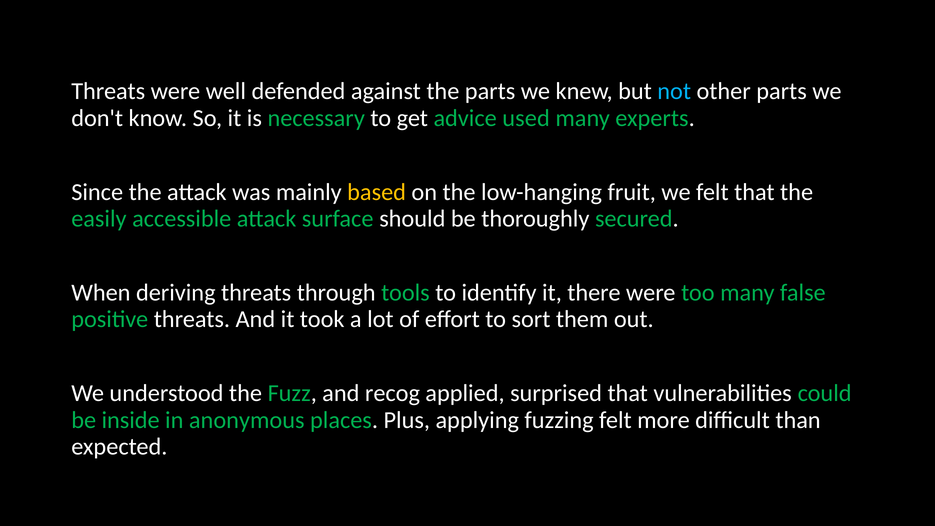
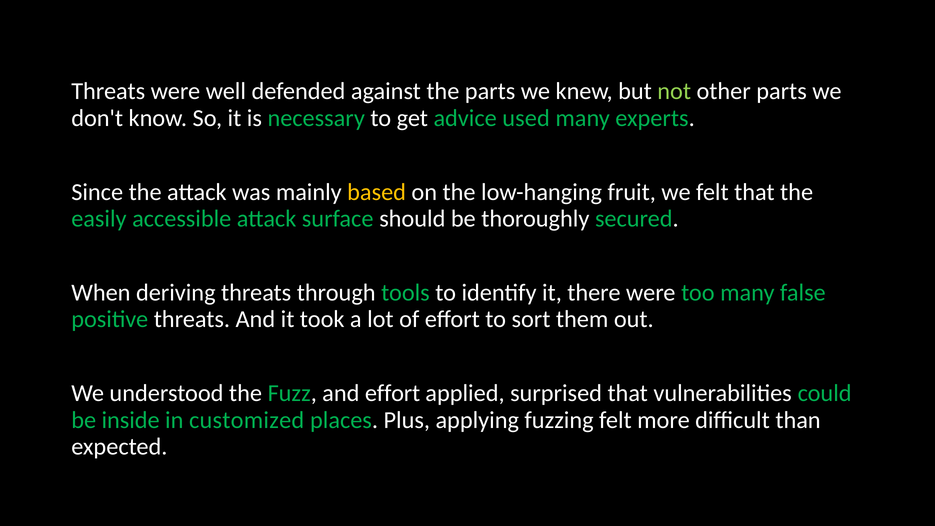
not colour: light blue -> light green
and recog: recog -> effort
anonymous: anonymous -> customized
